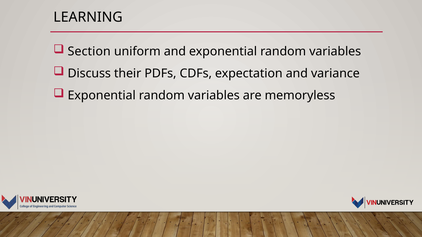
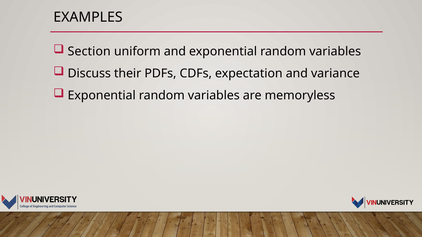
LEARNING: LEARNING -> EXAMPLES
